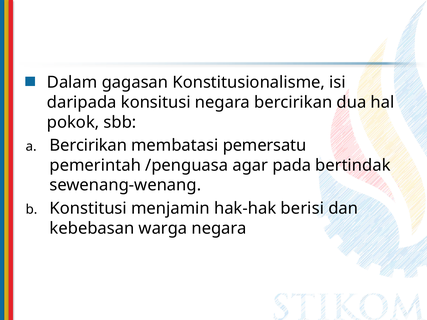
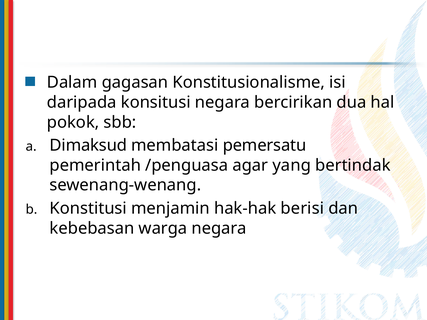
Bercirikan at (88, 146): Bercirikan -> Dimaksud
pada: pada -> yang
